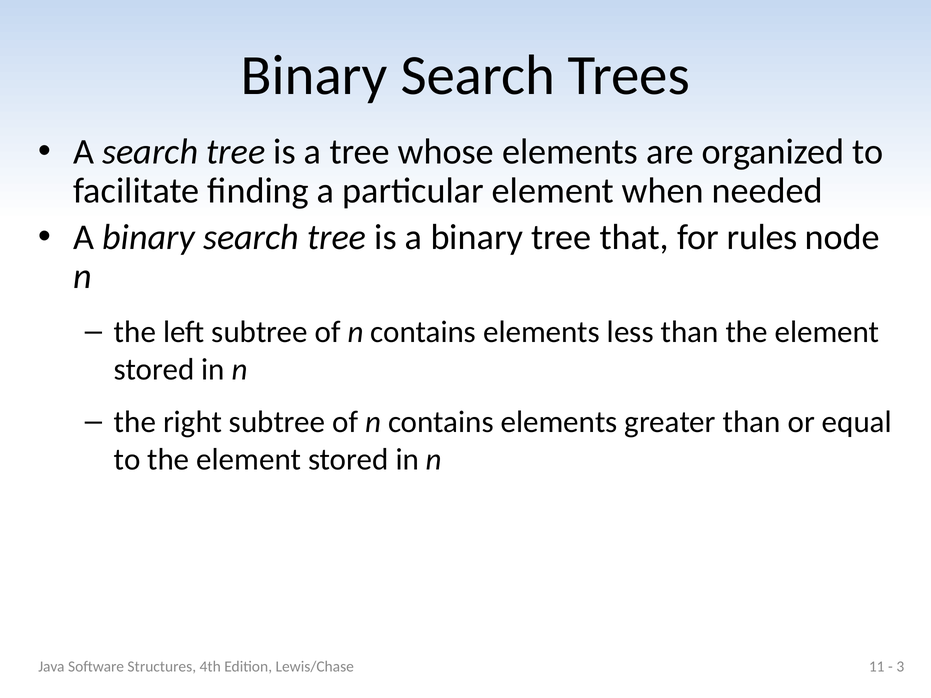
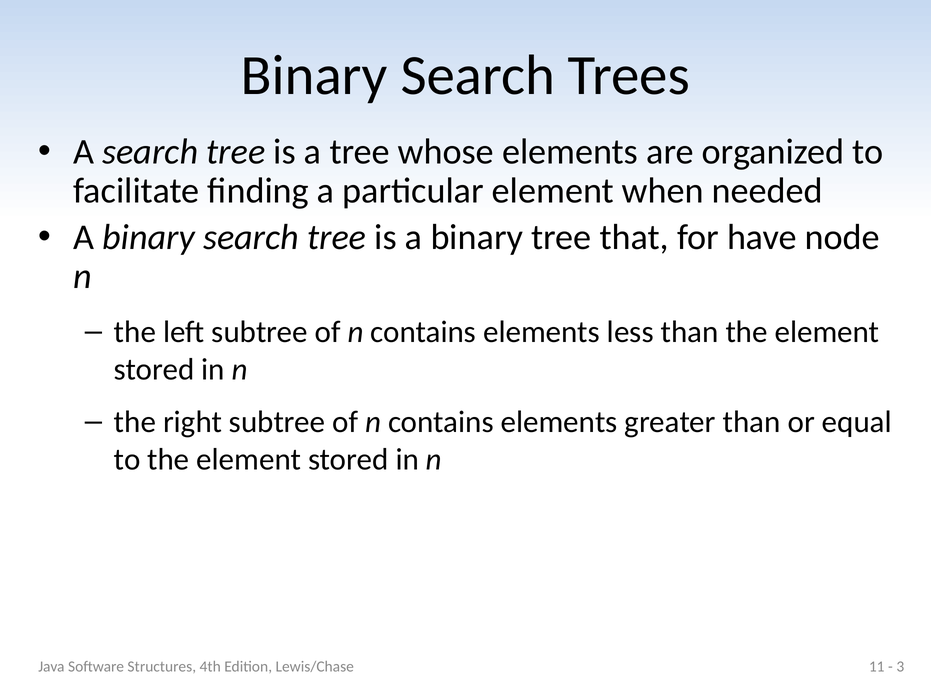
rules: rules -> have
